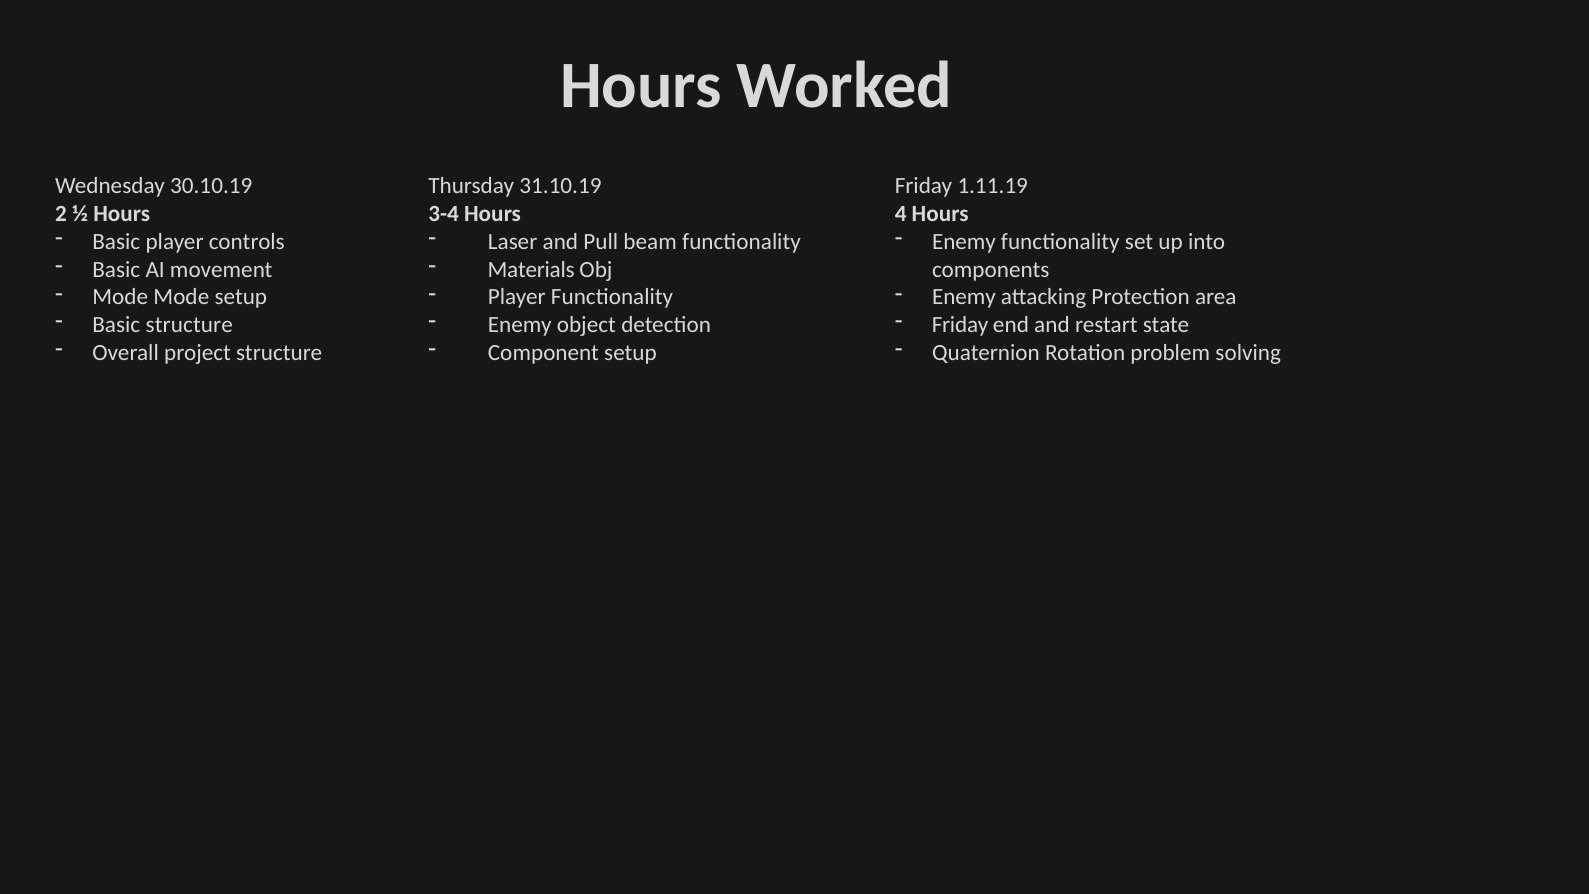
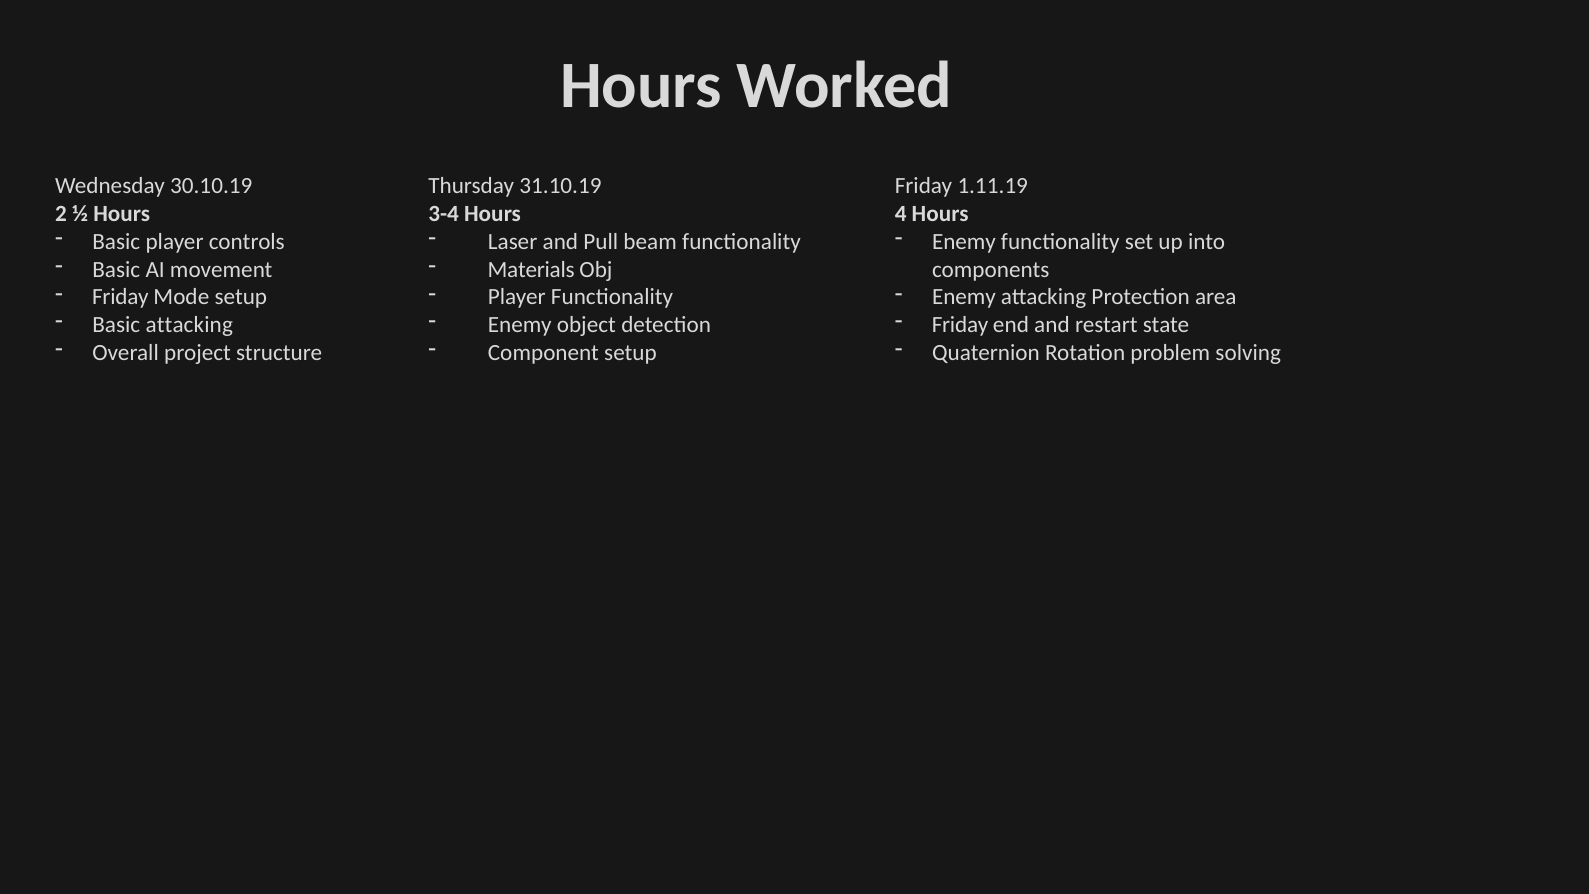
Mode at (120, 297): Mode -> Friday
Basic structure: structure -> attacking
